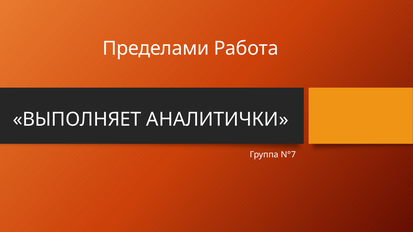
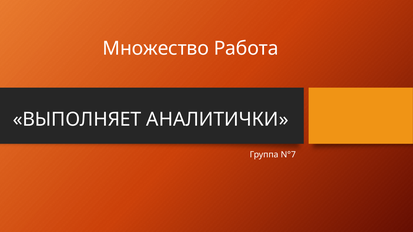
Пределами: Пределами -> Множество
